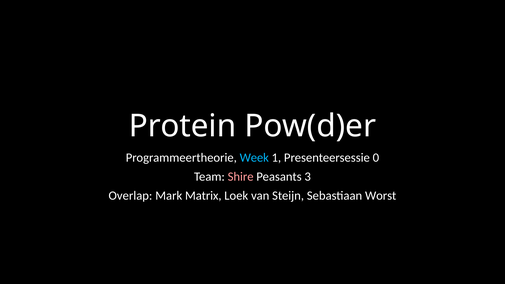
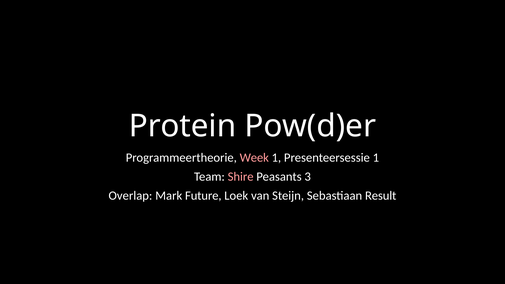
Week colour: light blue -> pink
Presenteersessie 0: 0 -> 1
Matrix: Matrix -> Future
Worst: Worst -> Result
